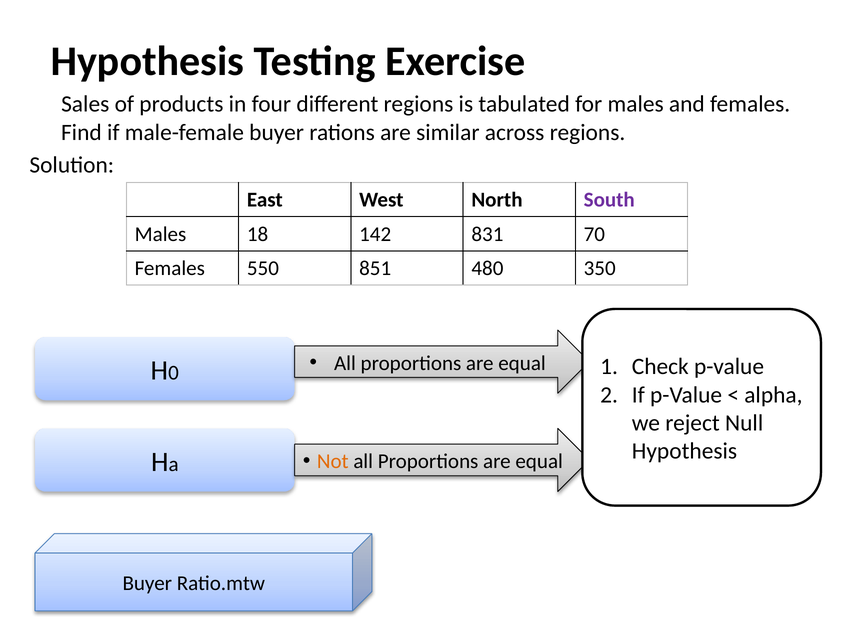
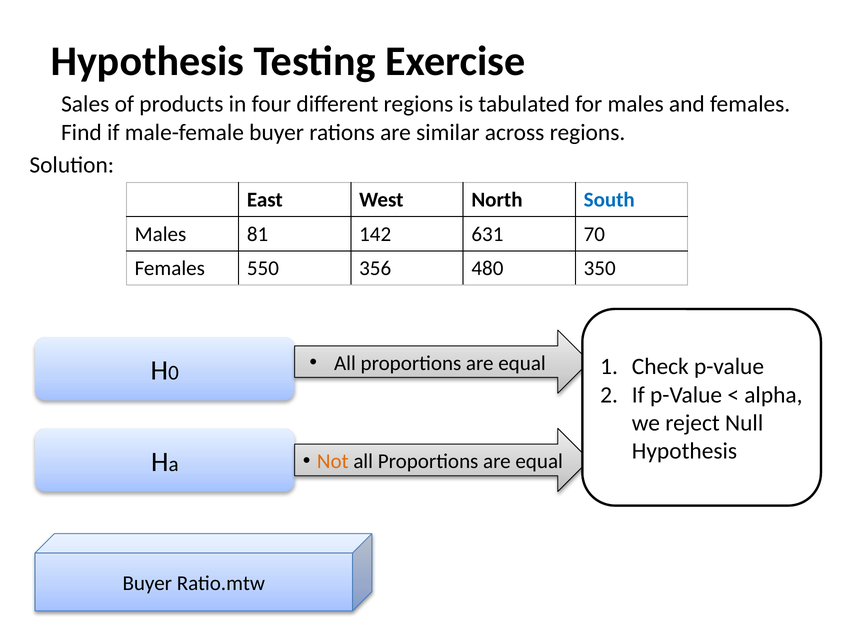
South colour: purple -> blue
18: 18 -> 81
831: 831 -> 631
851: 851 -> 356
